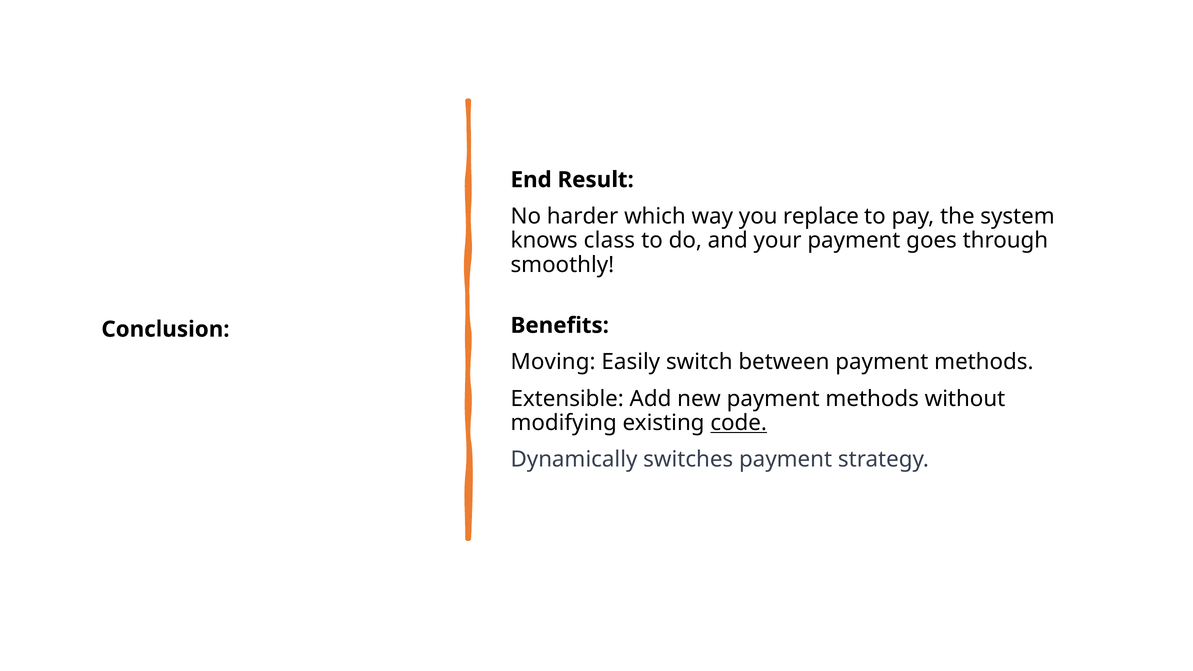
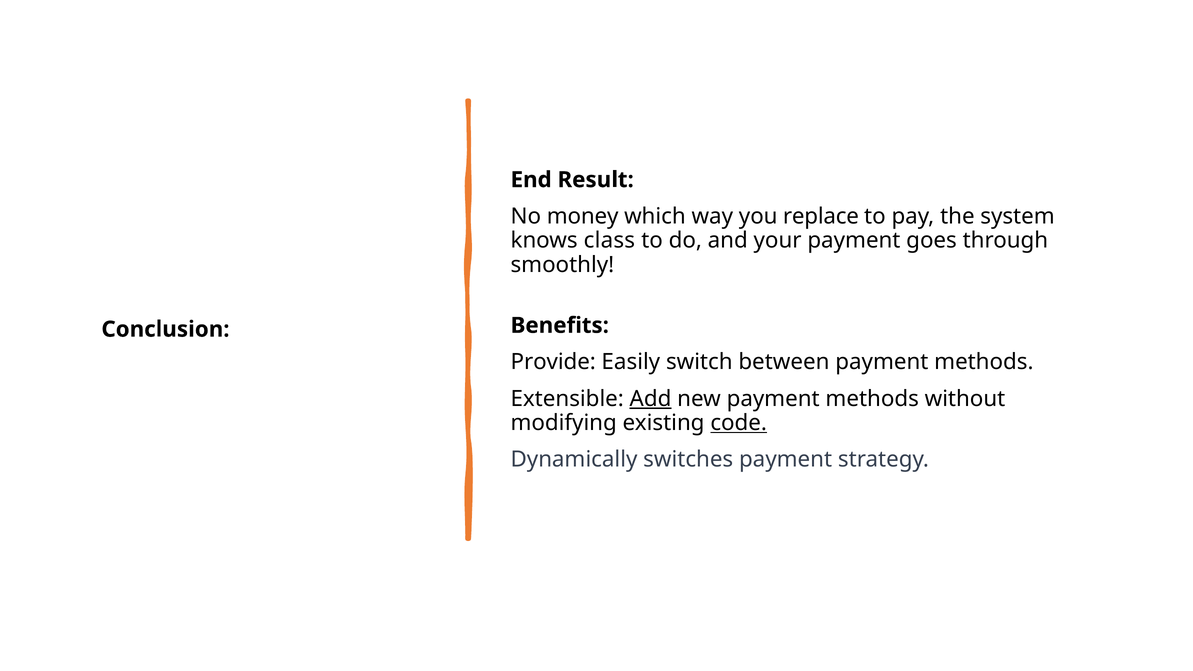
harder: harder -> money
Moving: Moving -> Provide
Add underline: none -> present
